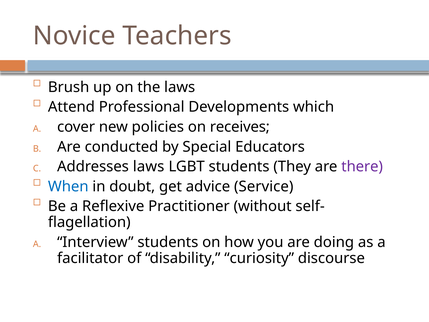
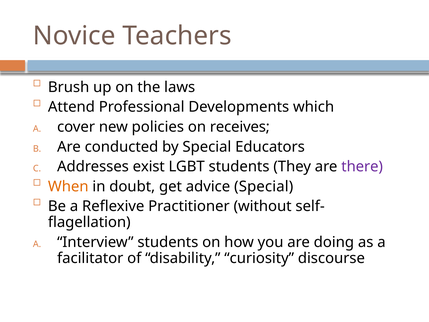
Addresses laws: laws -> exist
When colour: blue -> orange
advice Service: Service -> Special
